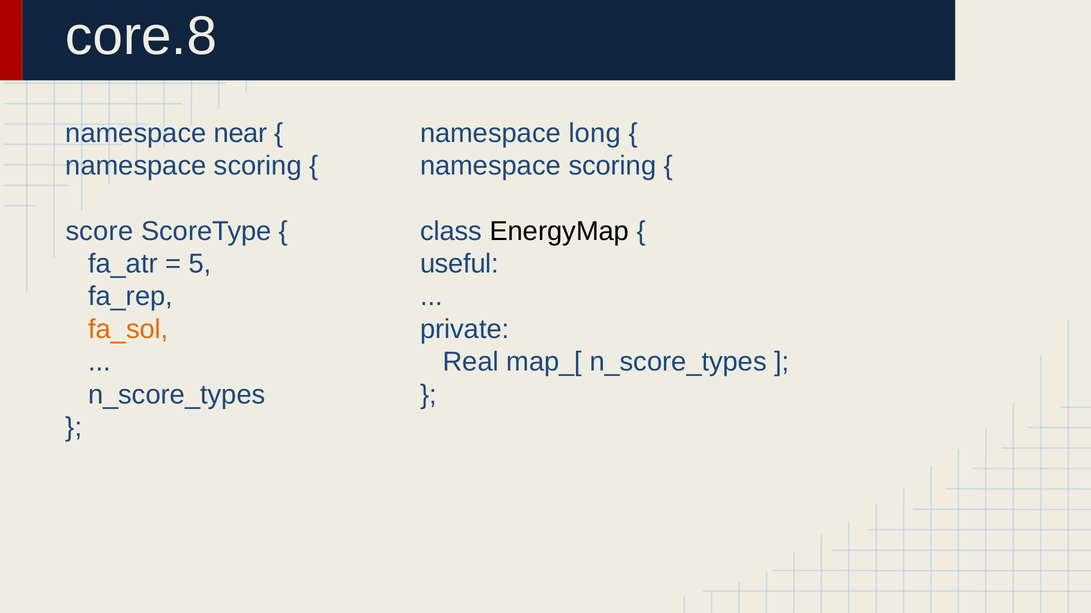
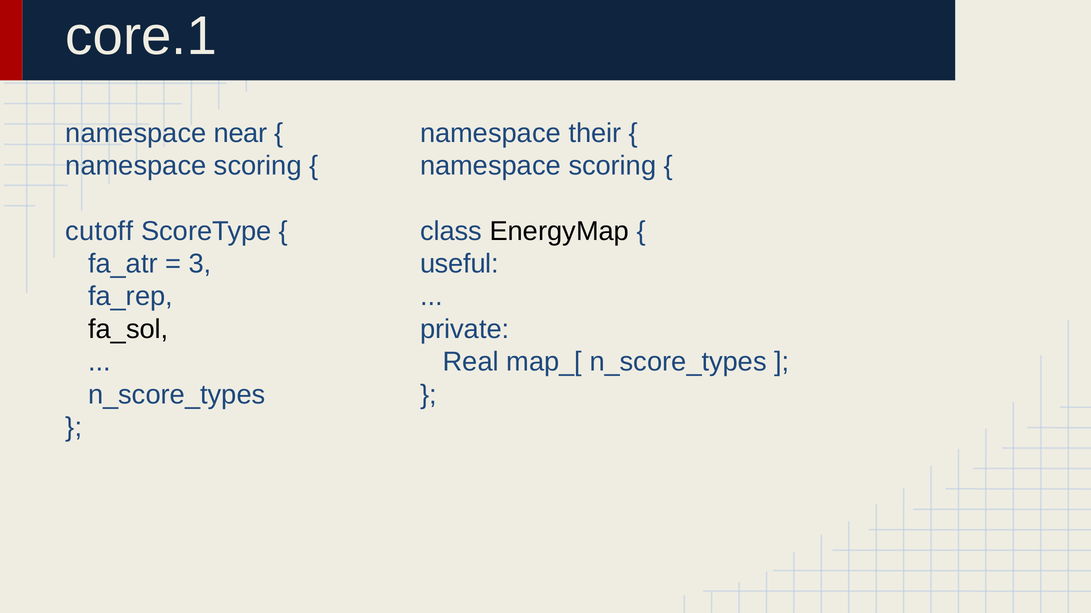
core.8: core.8 -> core.1
long: long -> their
score: score -> cutoff
5: 5 -> 3
fa_sol colour: orange -> black
